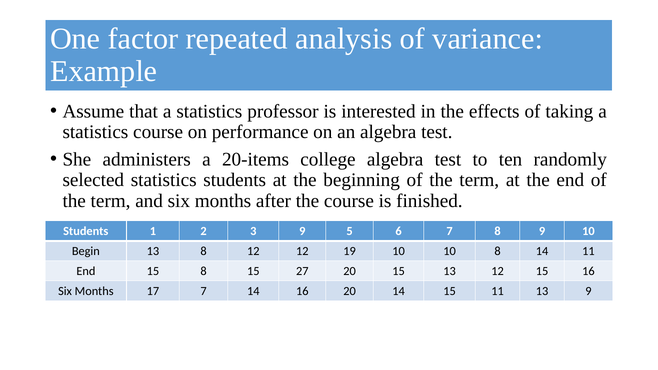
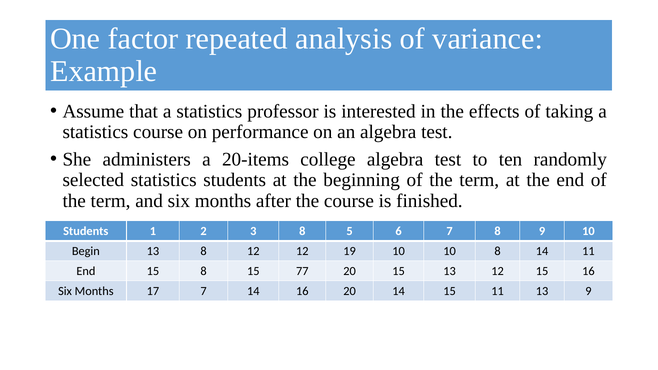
3 9: 9 -> 8
27: 27 -> 77
